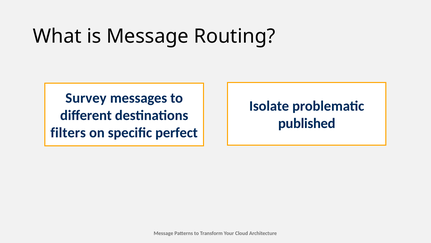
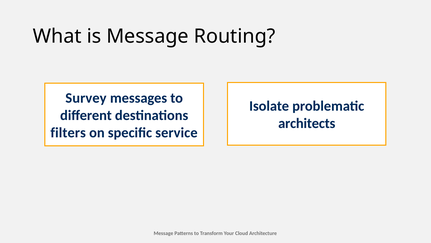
published: published -> architects
perfect: perfect -> service
